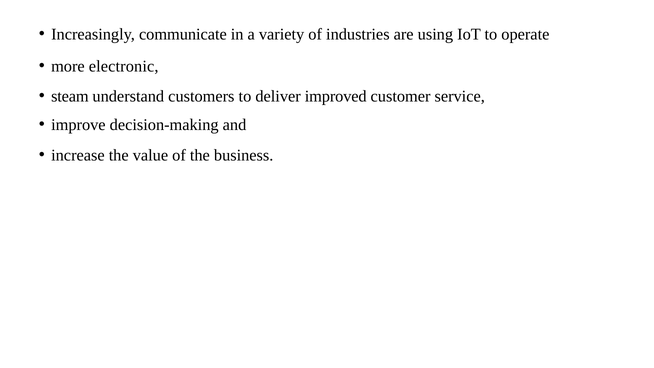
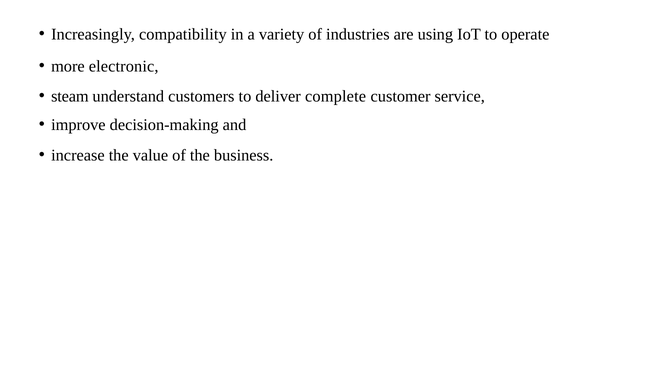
communicate: communicate -> compatibility
improved: improved -> complete
